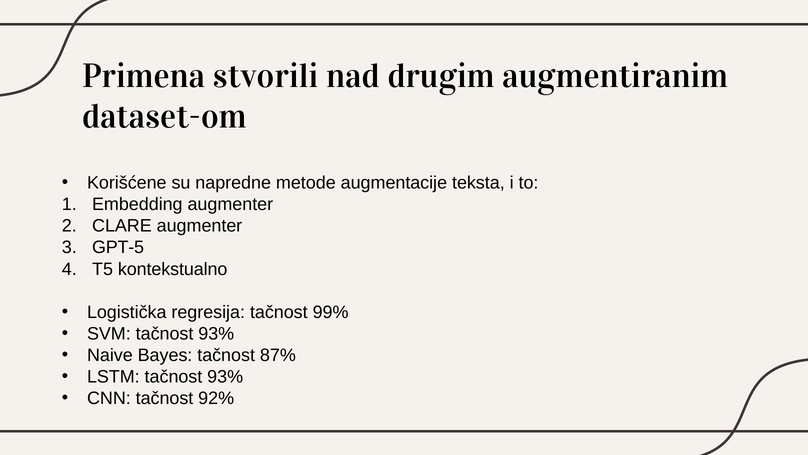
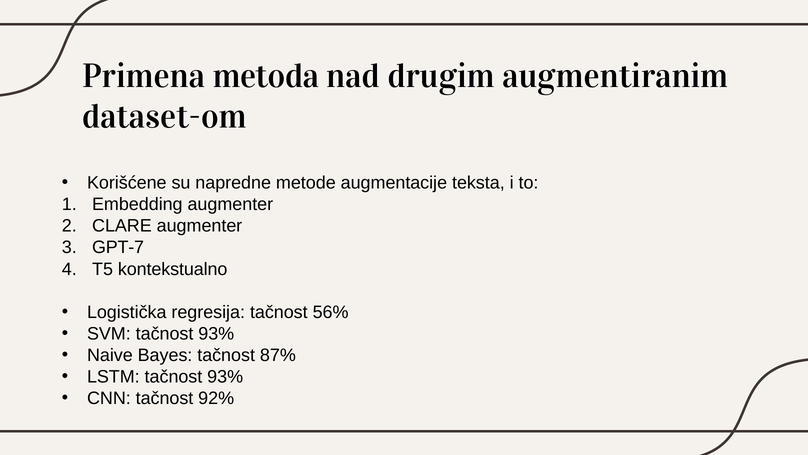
stvorili: stvorili -> metoda
GPT-5: GPT-5 -> GPT-7
99%: 99% -> 56%
